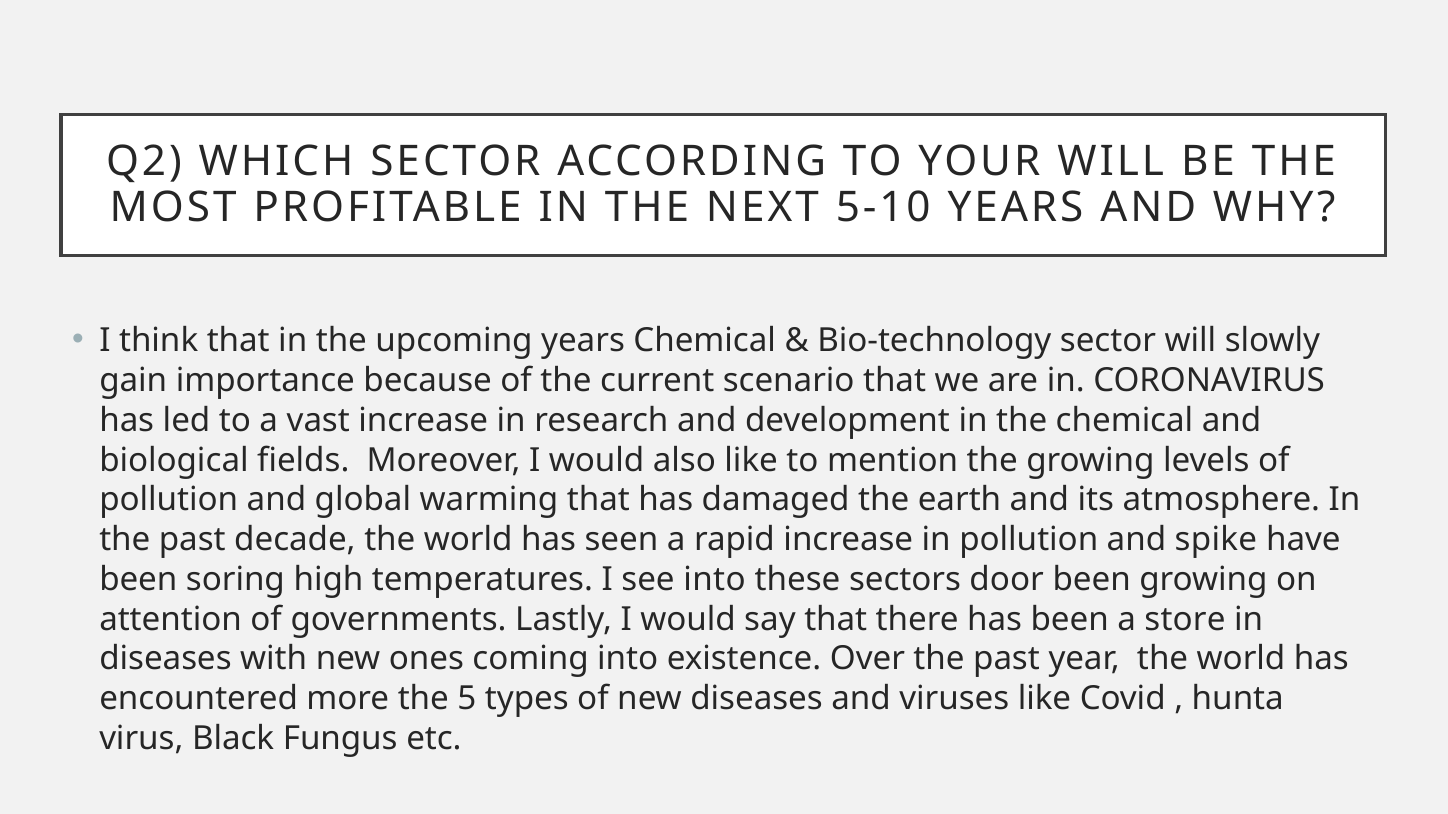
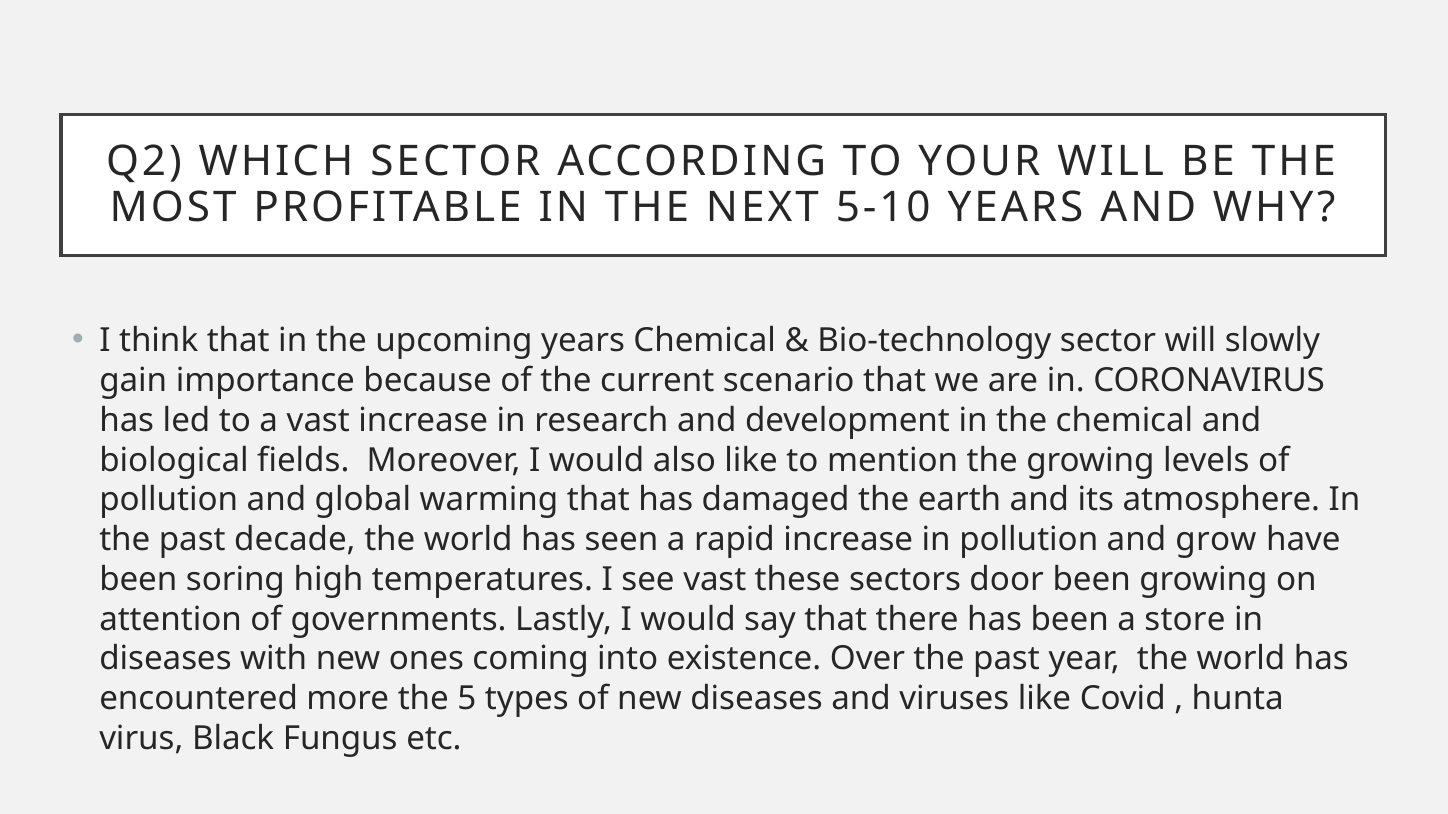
spike: spike -> grow
see into: into -> vast
